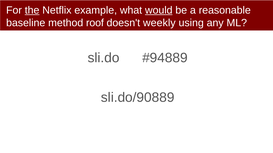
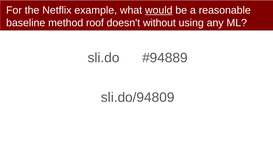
the underline: present -> none
weekly: weekly -> without
sli.do/90889: sli.do/90889 -> sli.do/94809
